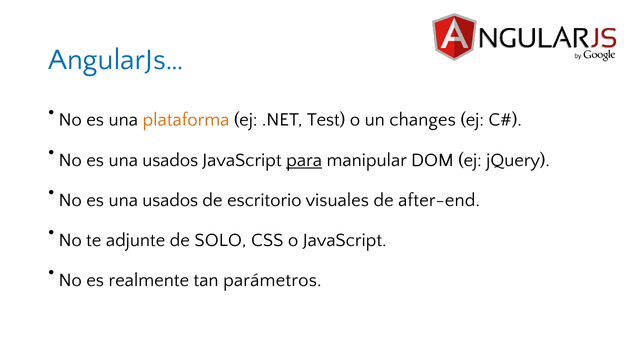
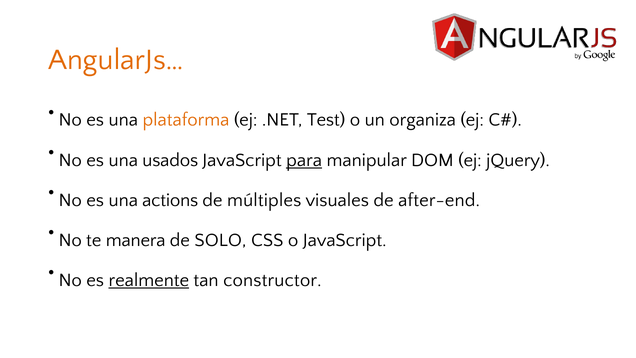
AngularJs… colour: blue -> orange
changes: changes -> organiza
usados at (170, 200): usados -> actions
escritorio: escritorio -> múltiples
adjunte: adjunte -> manera
realmente underline: none -> present
parámetros: parámetros -> constructor
